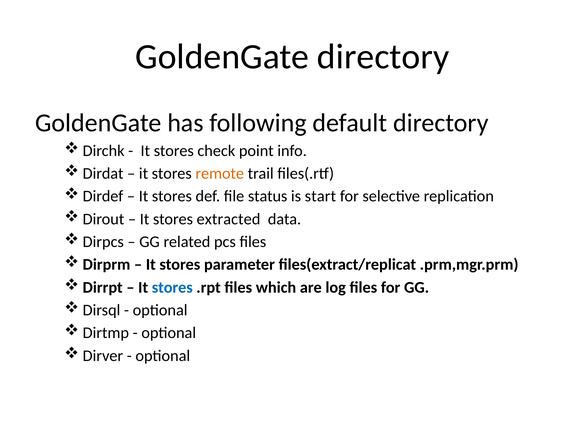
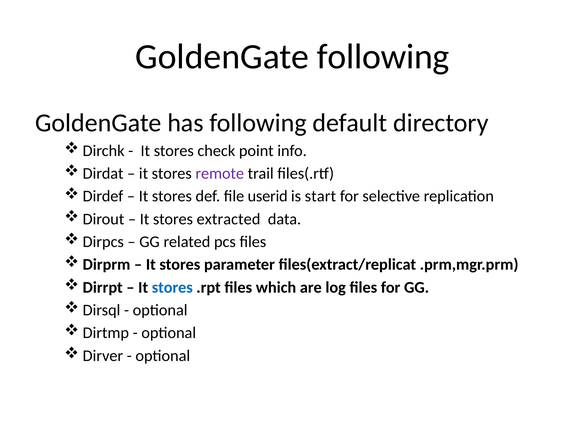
GoldenGate directory: directory -> following
remote colour: orange -> purple
status: status -> userid
